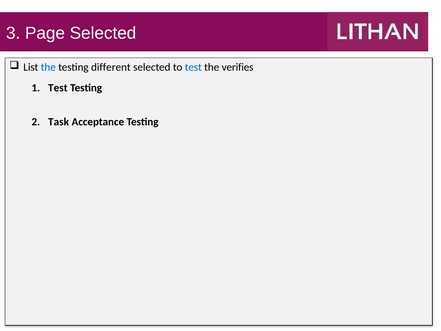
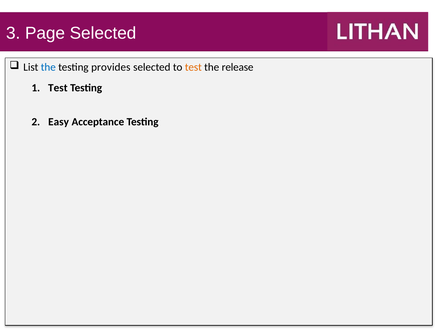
different: different -> provides
test at (193, 67) colour: blue -> orange
verifies: verifies -> release
Task: Task -> Easy
